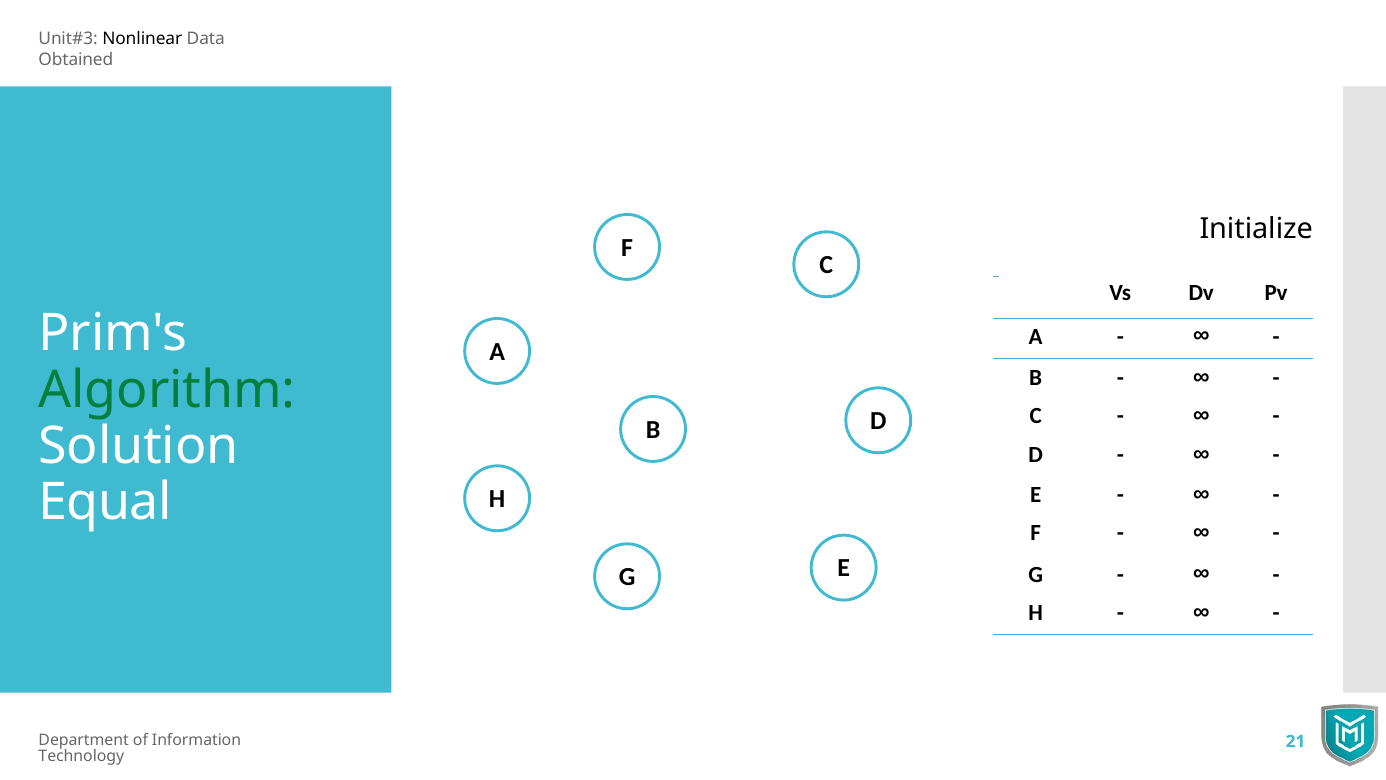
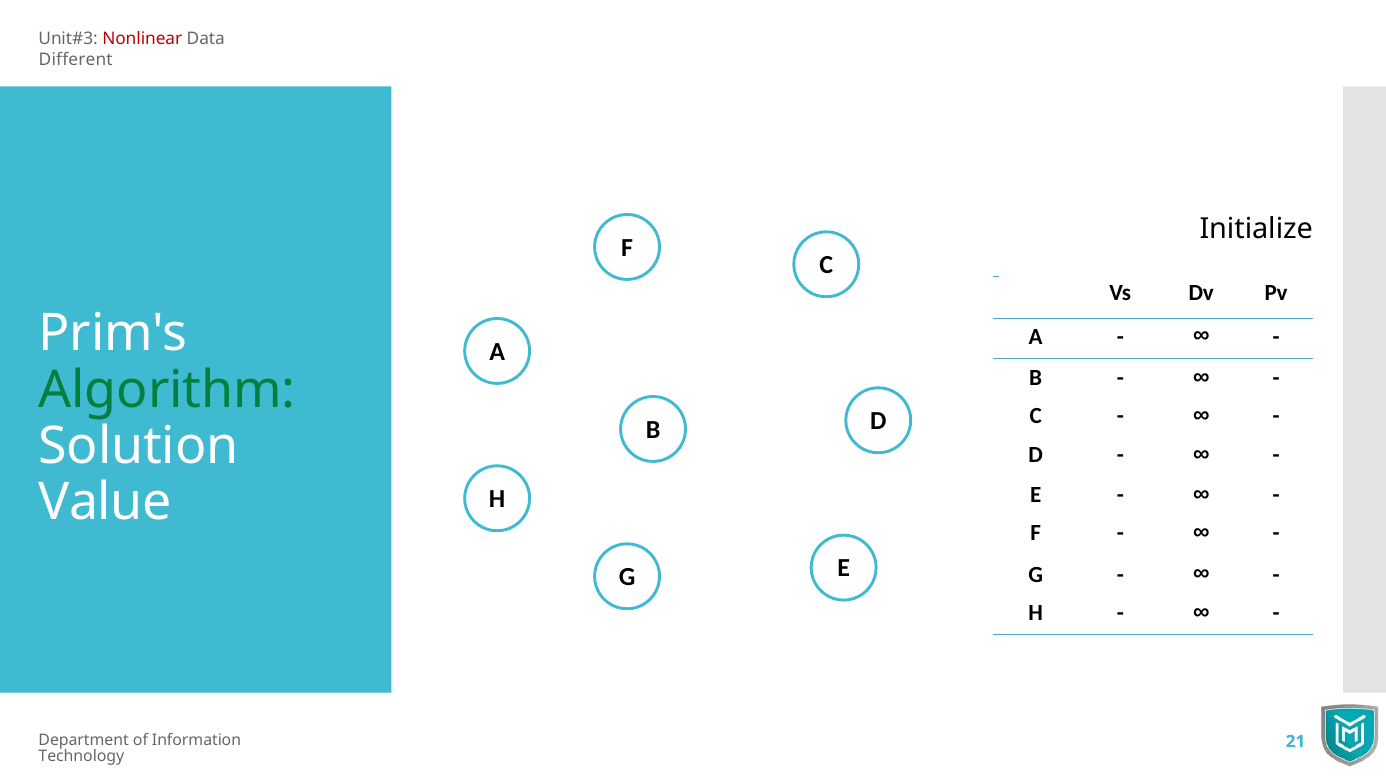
Nonlinear colour: black -> red
Obtained: Obtained -> Different
Equal: Equal -> Value
